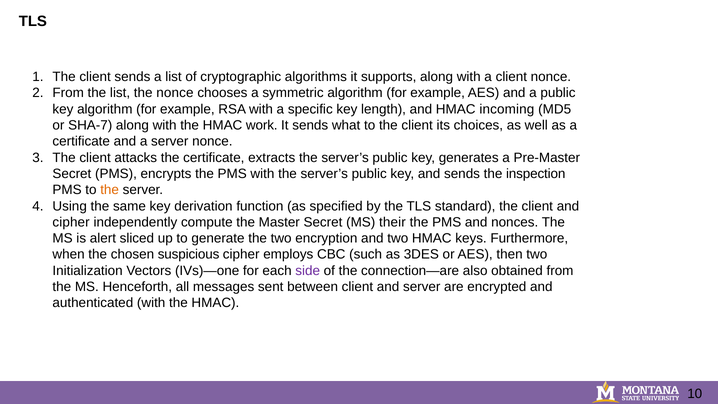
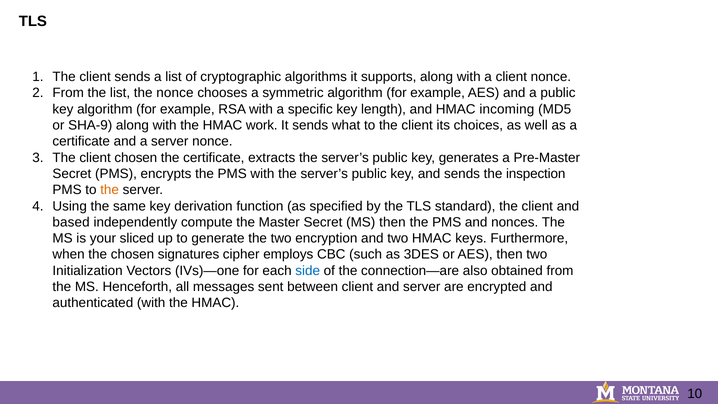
SHA-7: SHA-7 -> SHA-9
client attacks: attacks -> chosen
cipher at (71, 222): cipher -> based
MS their: their -> then
alert: alert -> your
suspicious: suspicious -> signatures
side colour: purple -> blue
